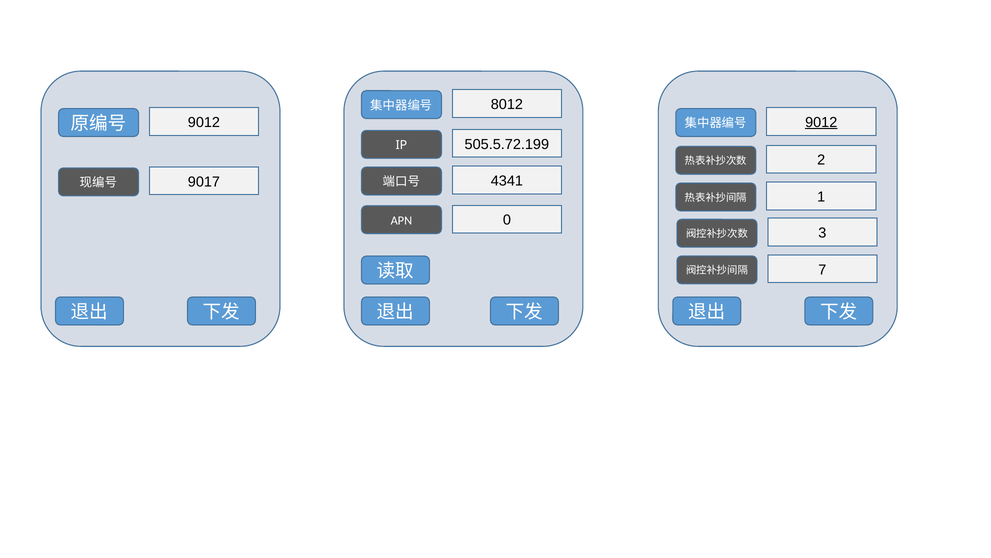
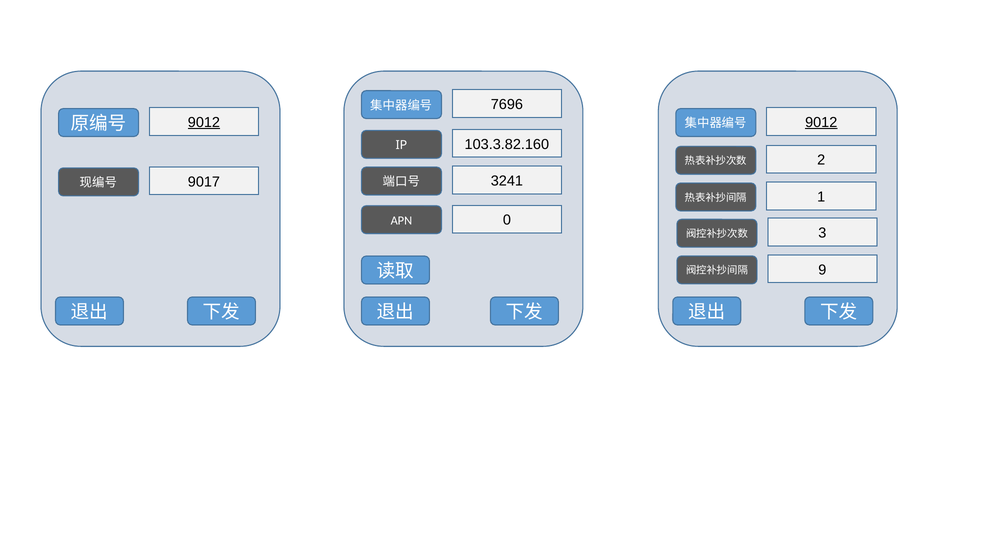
8012: 8012 -> 7696
9012 at (204, 122) underline: none -> present
505.5.72.199: 505.5.72.199 -> 103.3.82.160
4341: 4341 -> 3241
7: 7 -> 9
